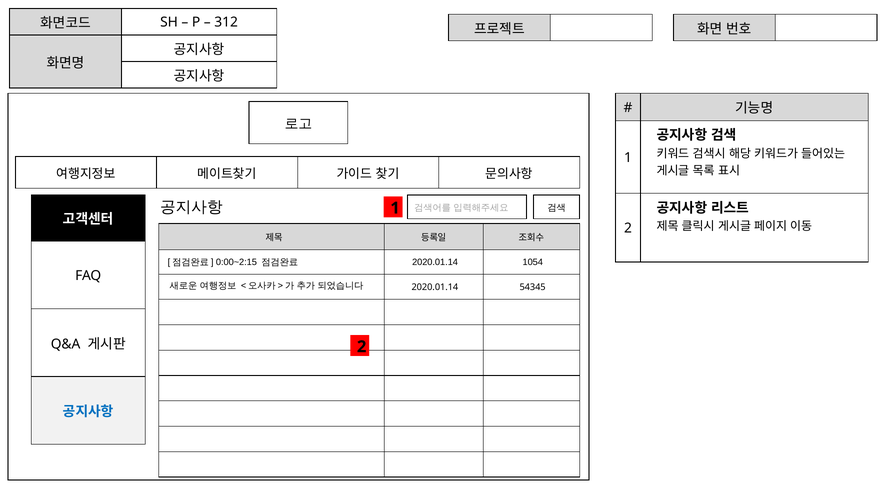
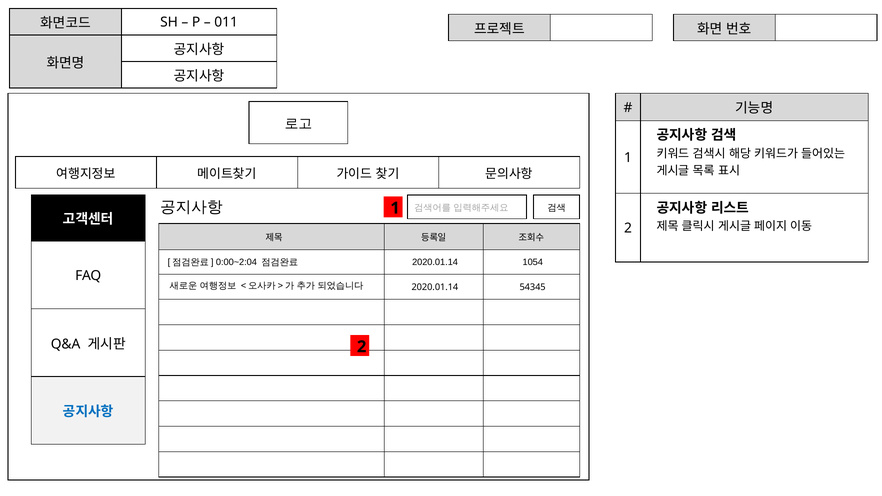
312: 312 -> 011
0:00~2:15: 0:00~2:15 -> 0:00~2:04
